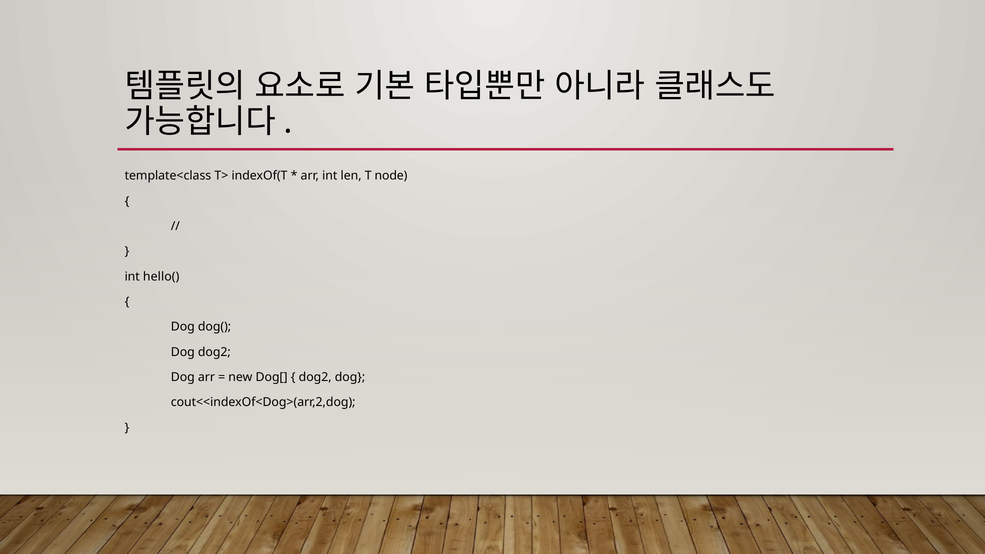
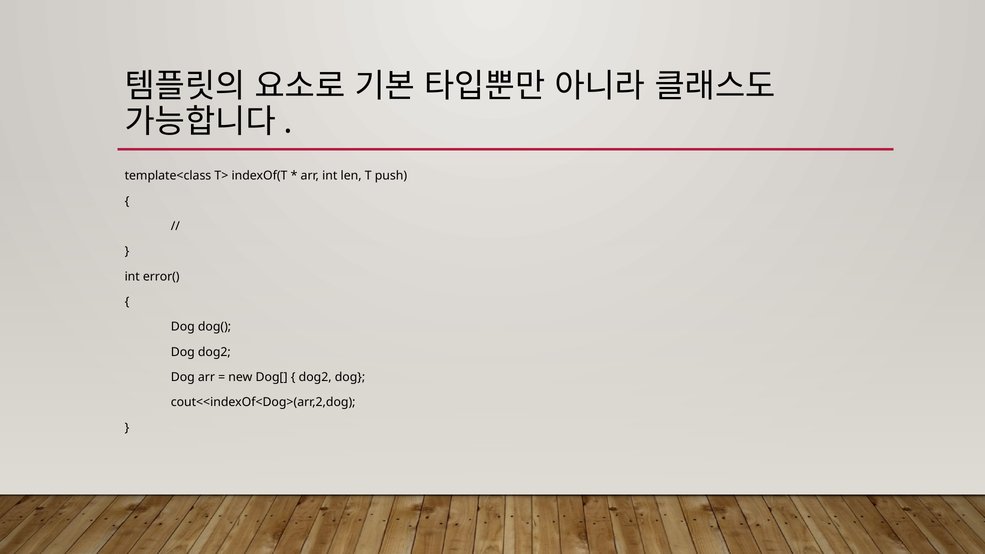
node: node -> push
hello(: hello( -> error(
